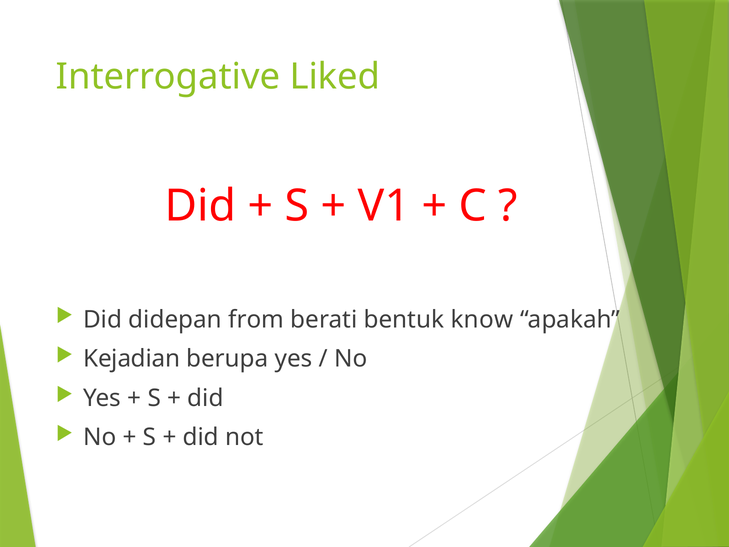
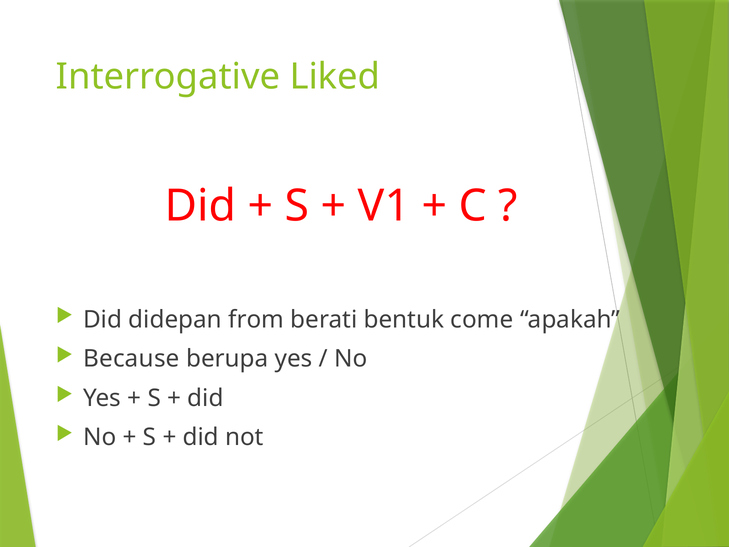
know: know -> come
Kejadian: Kejadian -> Because
